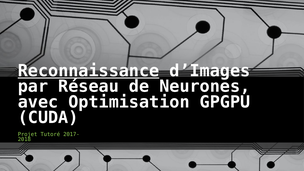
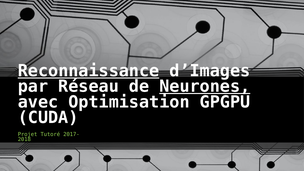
Neurones underline: none -> present
